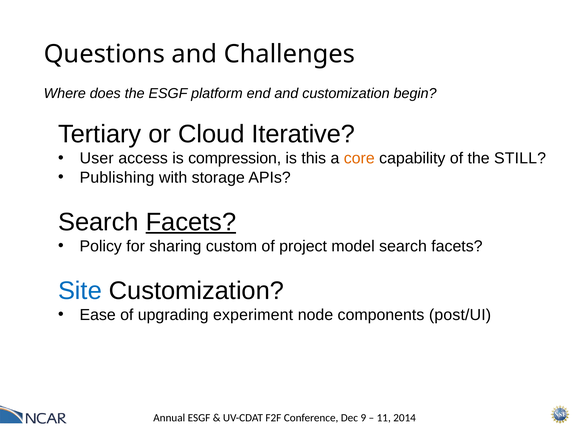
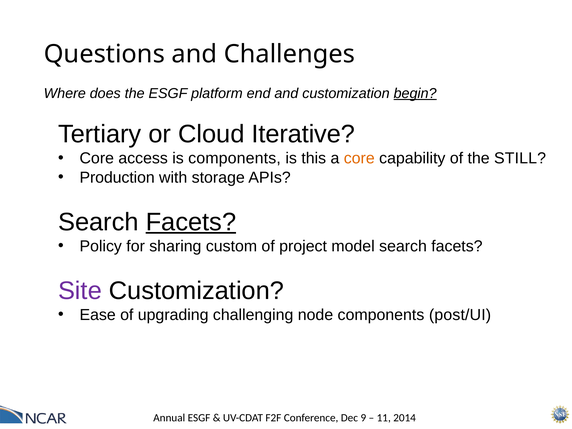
begin underline: none -> present
User at (97, 158): User -> Core
is compression: compression -> components
Publishing: Publishing -> Production
Site colour: blue -> purple
experiment: experiment -> challenging
